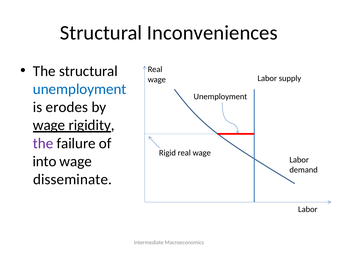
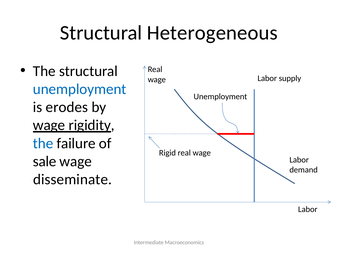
Inconveniences: Inconveniences -> Heterogeneous
the at (43, 143) colour: purple -> blue
into: into -> sale
